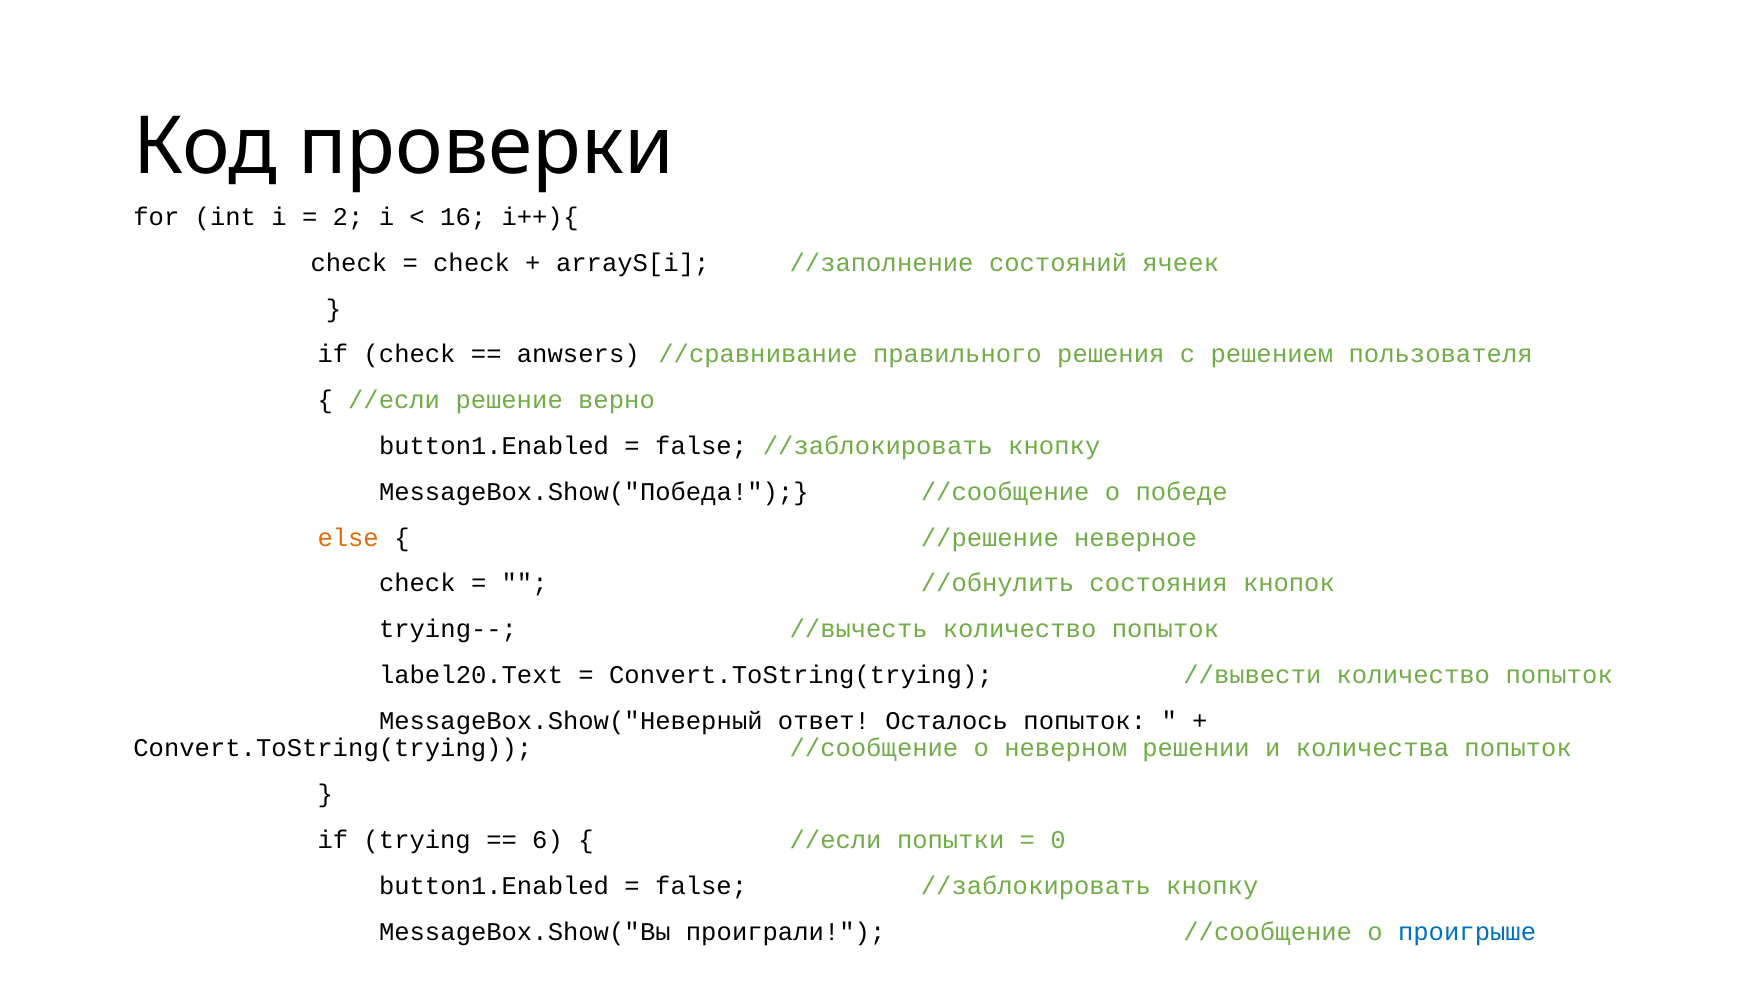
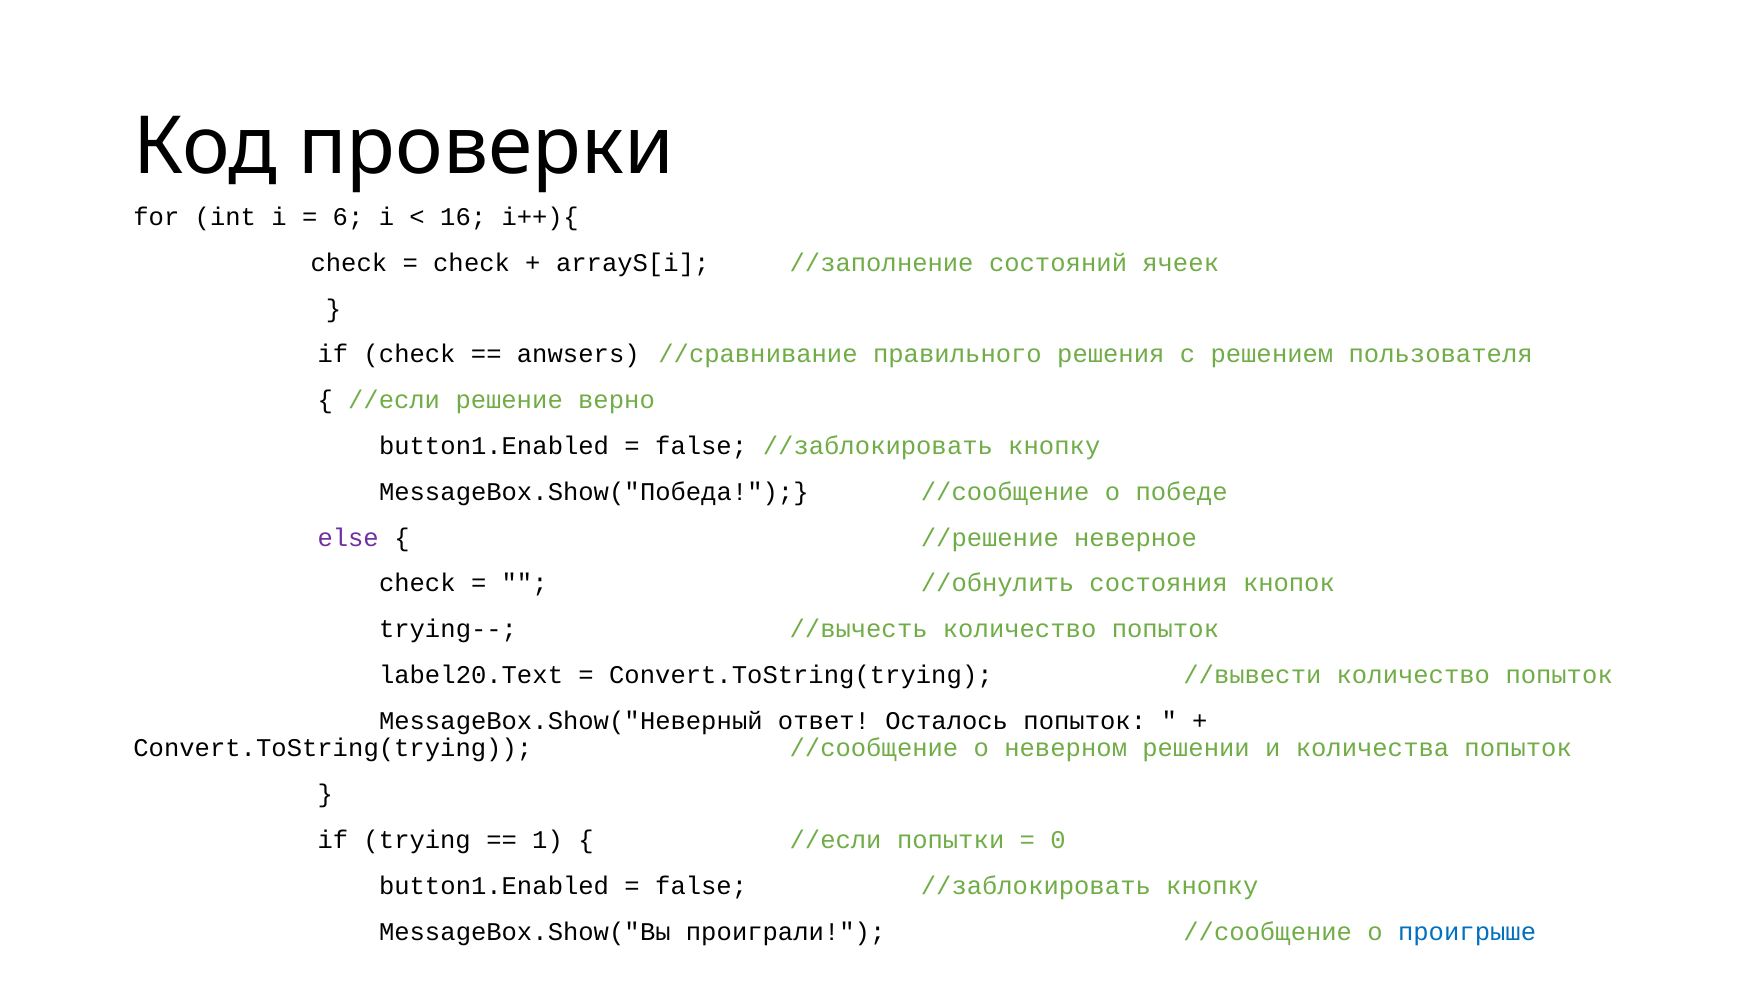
2: 2 -> 6
else colour: orange -> purple
6: 6 -> 1
